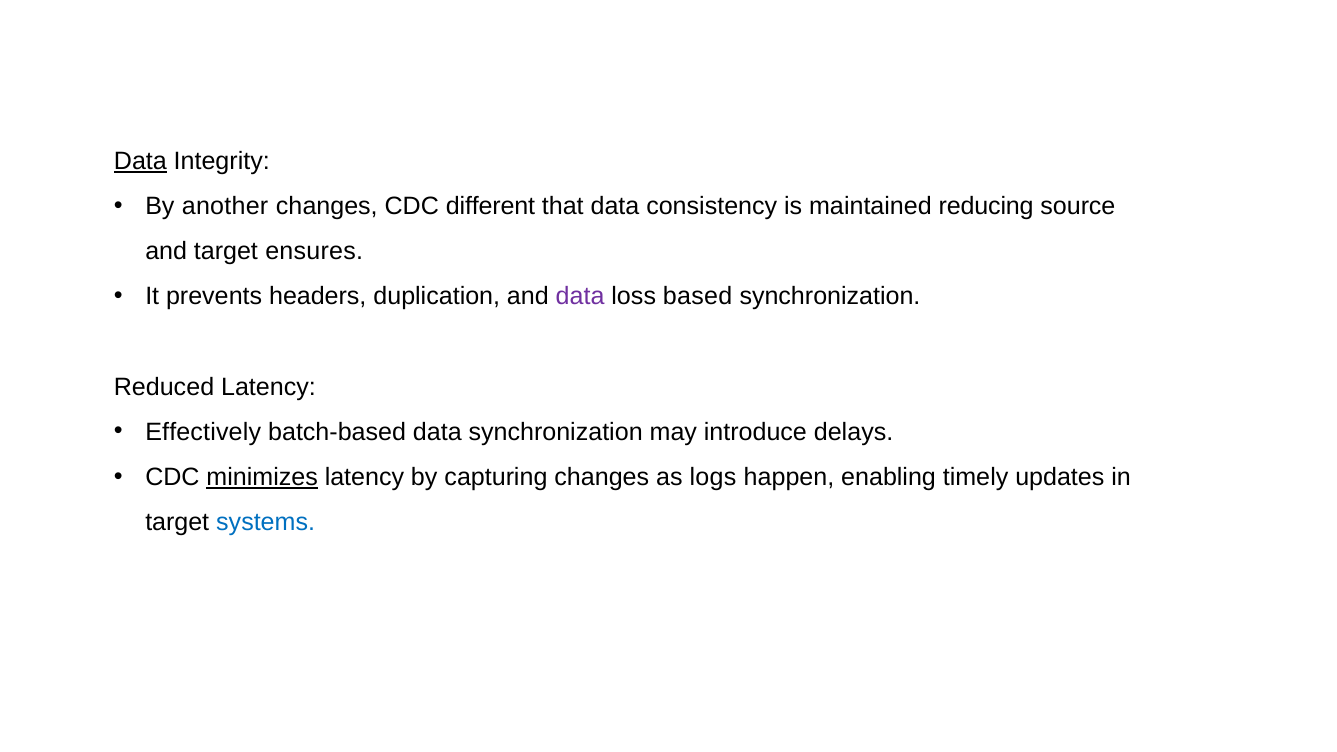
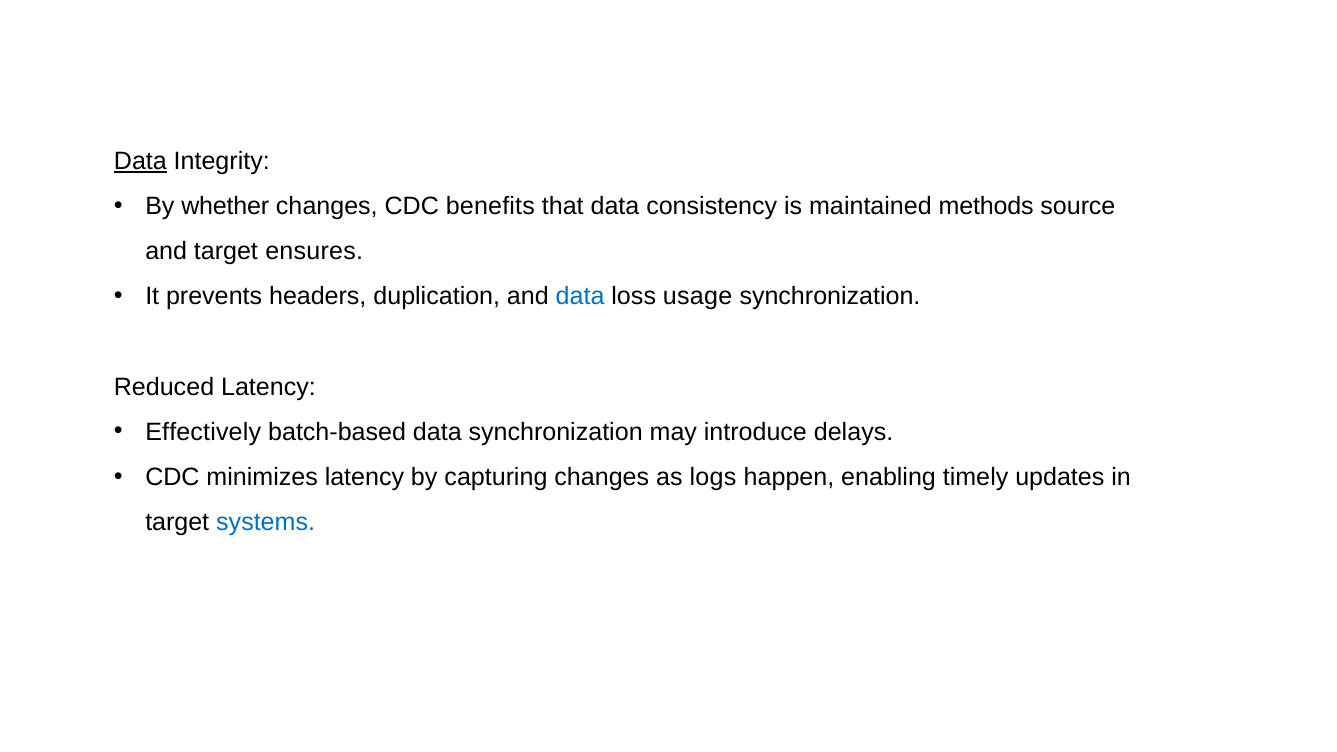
another: another -> whether
different: different -> benefits
reducing: reducing -> methods
data at (580, 297) colour: purple -> blue
based: based -> usage
minimizes underline: present -> none
